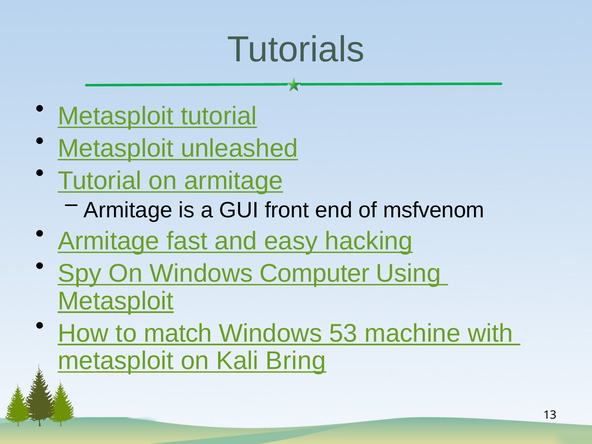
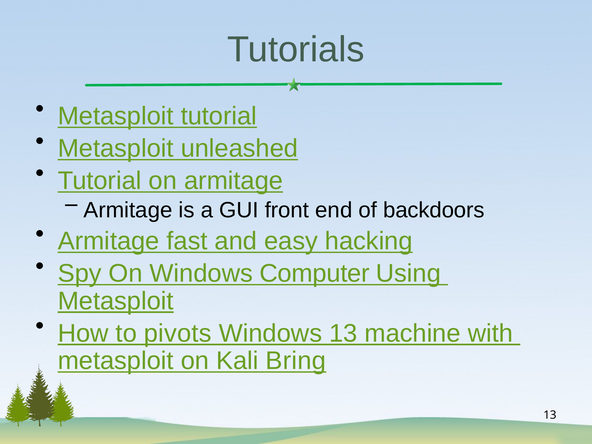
msfvenom: msfvenom -> backdoors
match: match -> pivots
Windows 53: 53 -> 13
